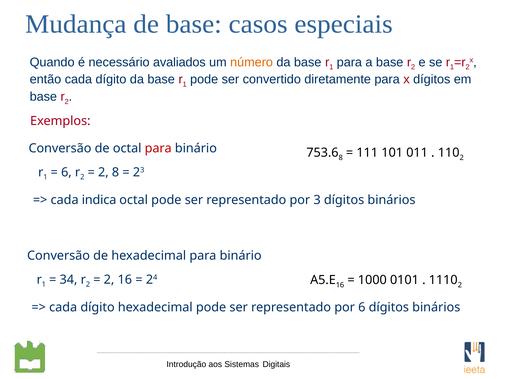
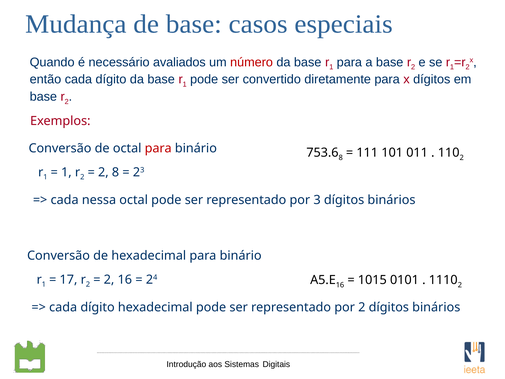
número colour: orange -> red
6 at (66, 172): 6 -> 1
indica: indica -> nessa
34: 34 -> 17
1000: 1000 -> 1015
por 6: 6 -> 2
